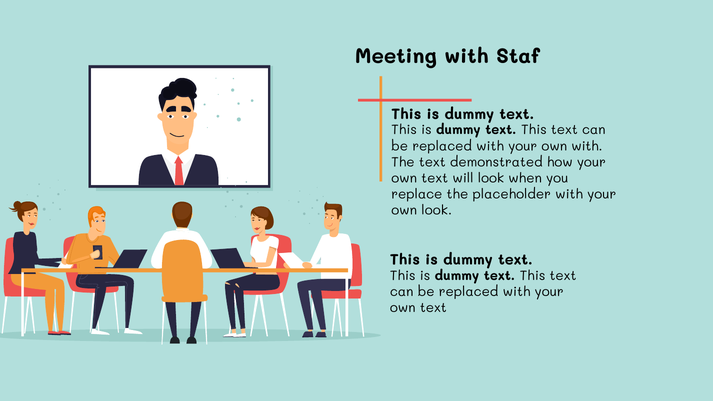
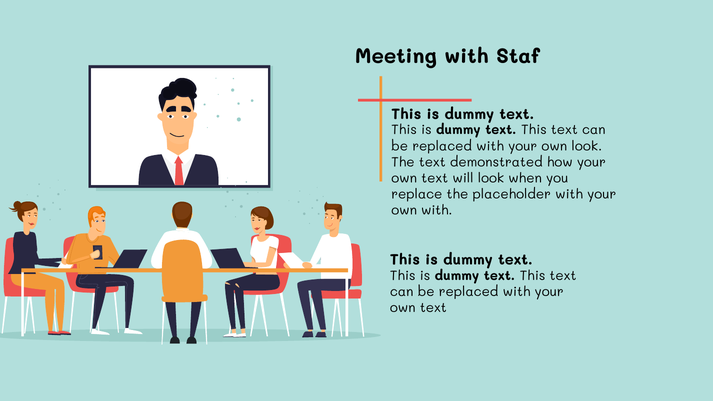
own with: with -> look
own look: look -> with
